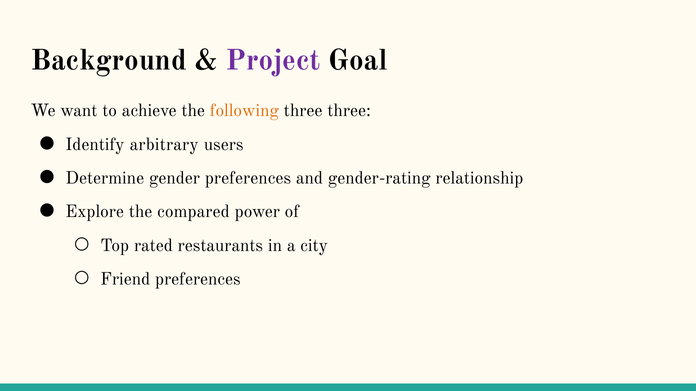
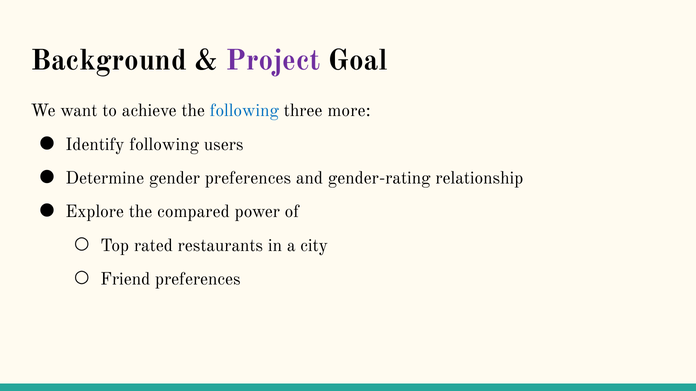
following at (244, 111) colour: orange -> blue
three three: three -> more
Identify arbitrary: arbitrary -> following
